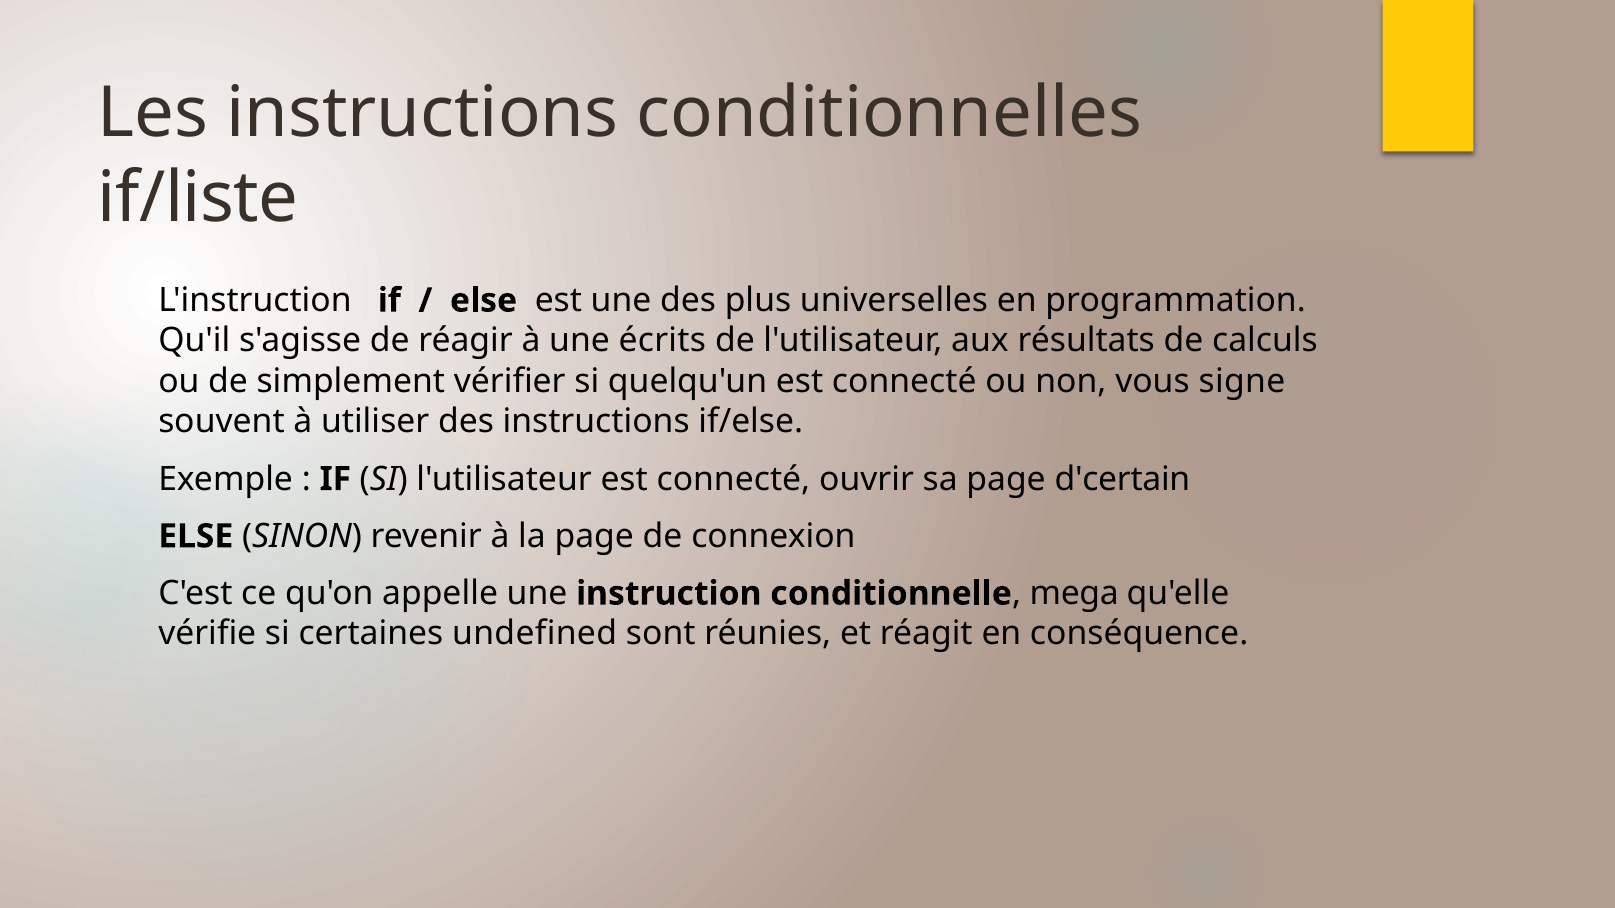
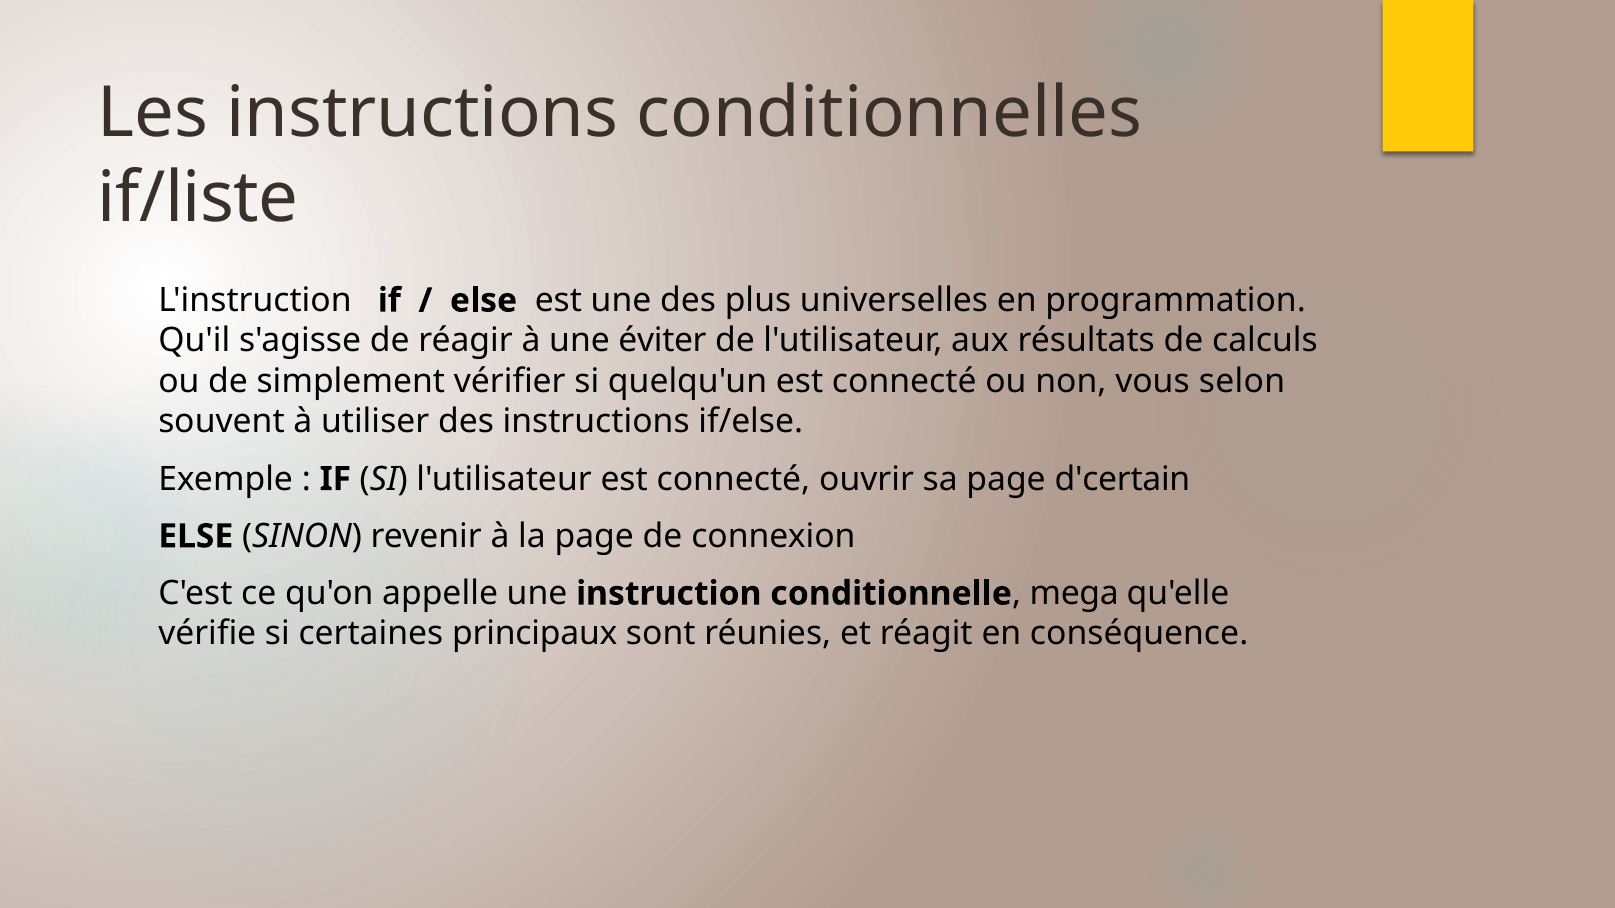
écrits: écrits -> éviter
signe: signe -> selon
undefined: undefined -> principaux
